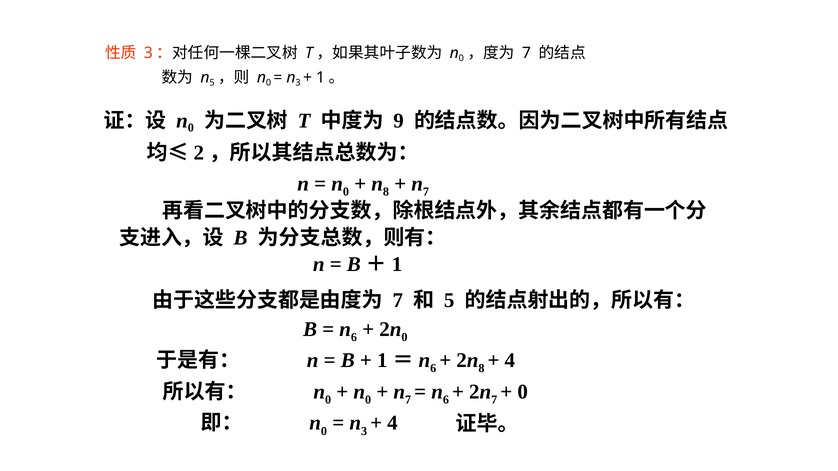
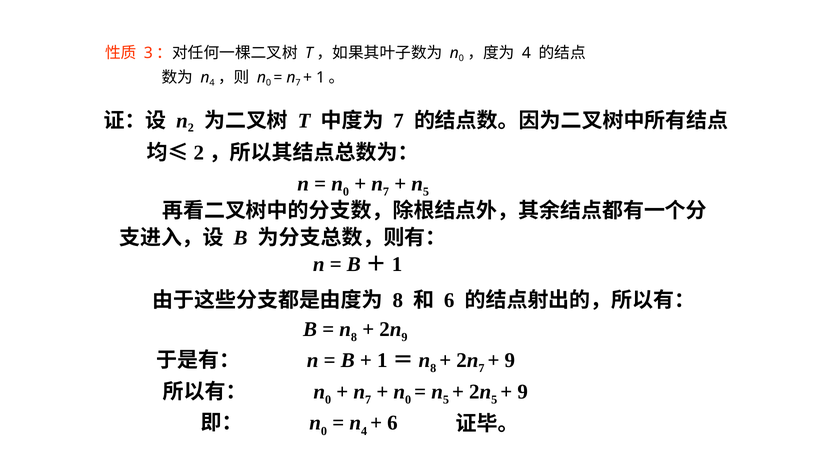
7 at (526, 53): 7 -> 4
5 at (212, 83): 5 -> 4
3 at (298, 83): 3 -> 7
0 at (191, 128): 0 -> 2
9 at (399, 121): 9 -> 7
8 at (386, 192): 8 -> 7
7 at (426, 192): 7 -> 5
7 at (398, 301): 7 -> 8
5 at (449, 301): 5 -> 6
6 at (354, 338): 6 -> 8
0 at (404, 338): 0 -> 9
6 at (433, 369): 6 -> 8
8 at (481, 369): 8 -> 7
4 at (510, 360): 4 -> 9
0 at (368, 400): 0 -> 7
7 at (408, 400): 7 -> 0
6 at (446, 400): 6 -> 5
7 at (494, 400): 7 -> 5
0 at (523, 392): 0 -> 9
3 at (364, 431): 3 -> 4
4 at (392, 423): 4 -> 6
